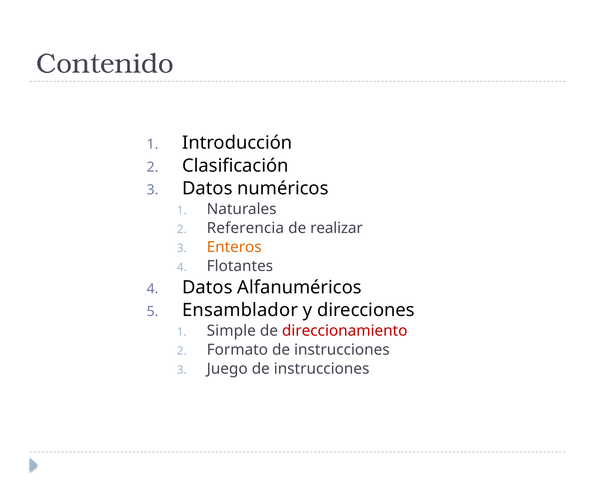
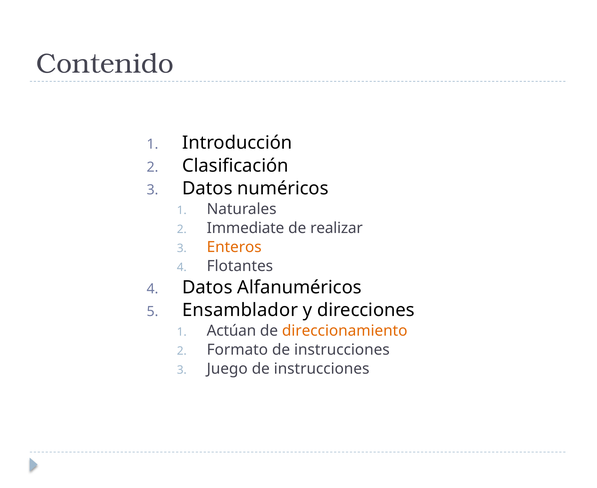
Referencia: Referencia -> Immediate
Simple: Simple -> Actúan
direccionamiento colour: red -> orange
